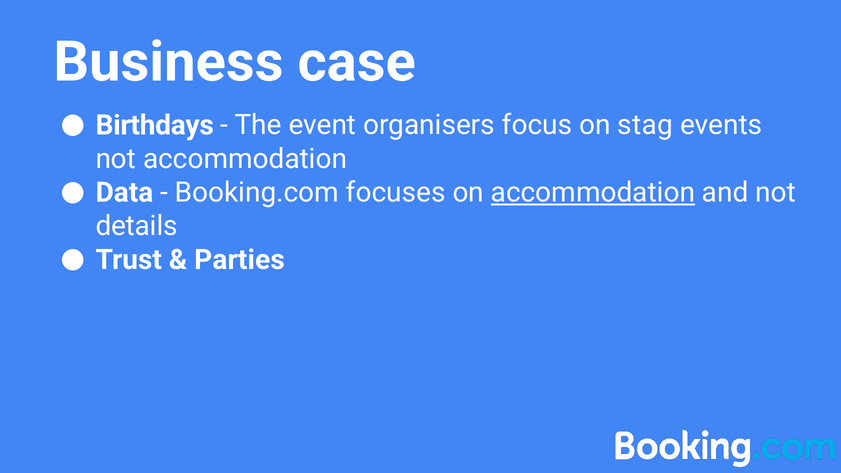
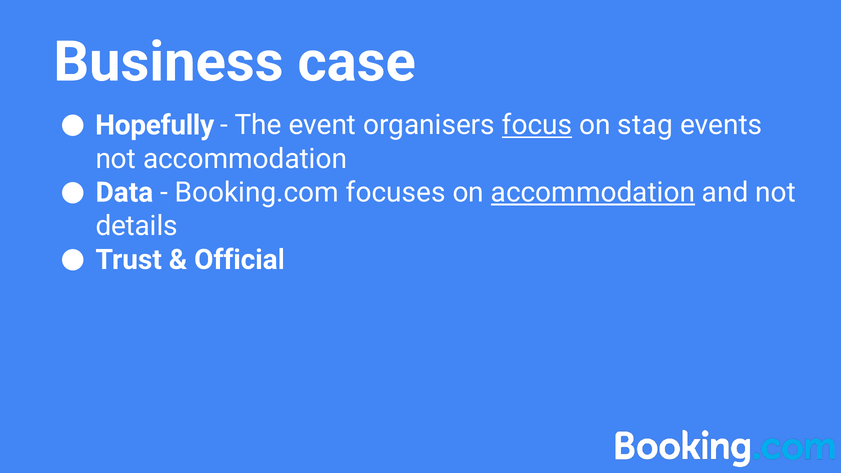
Birthdays: Birthdays -> Hopefully
focus underline: none -> present
Parties: Parties -> Official
